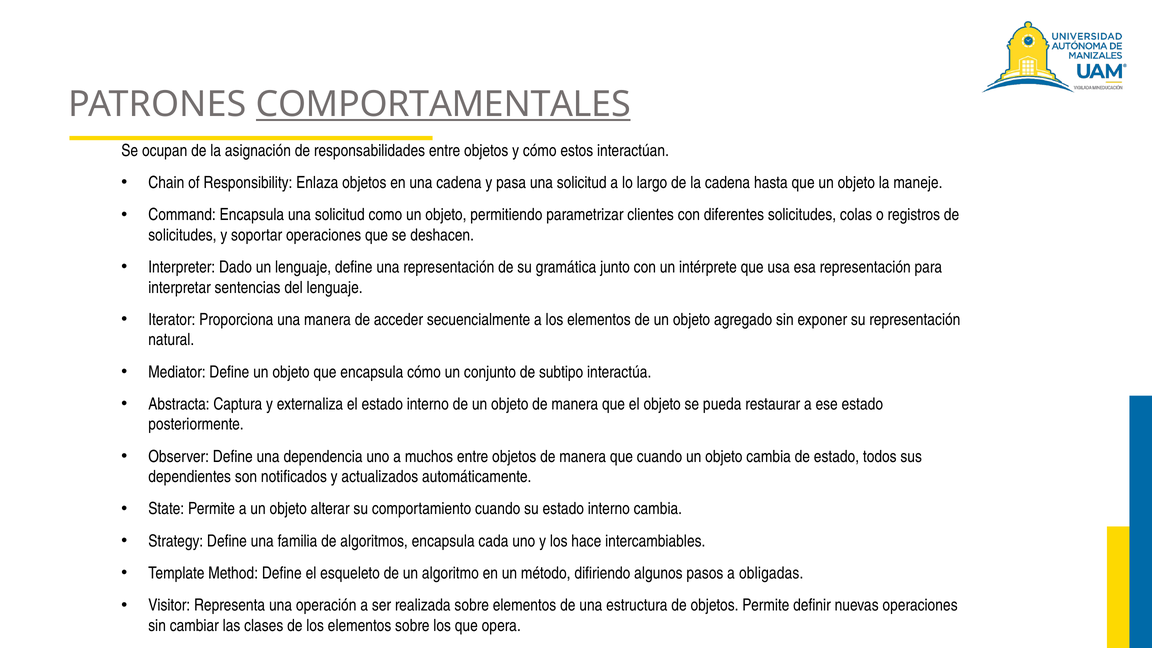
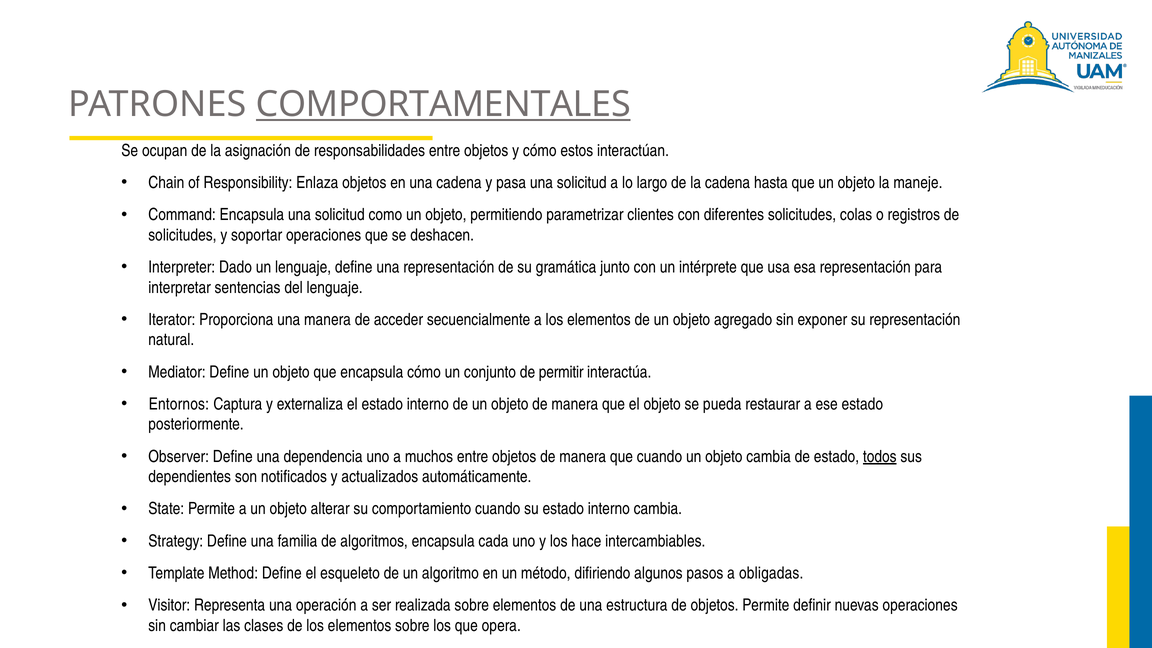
subtipo: subtipo -> permitir
Abstracta: Abstracta -> Entornos
todos underline: none -> present
